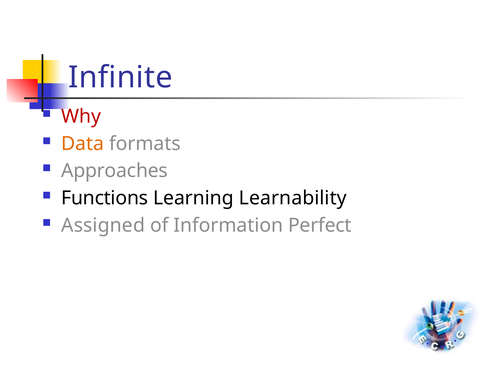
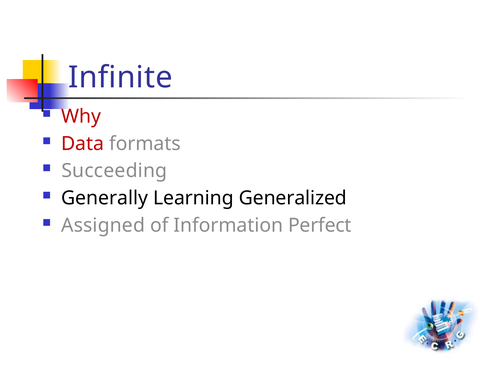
Data colour: orange -> red
Approaches: Approaches -> Succeeding
Functions: Functions -> Generally
Learnability: Learnability -> Generalized
